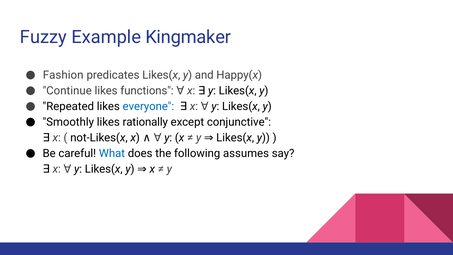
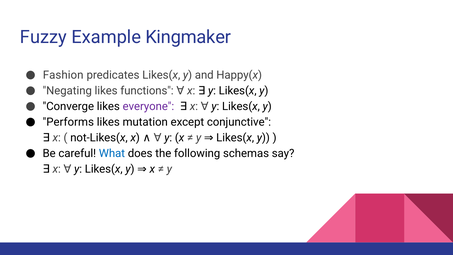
Continue: Continue -> Negating
Repeated: Repeated -> Converge
everyone colour: blue -> purple
Smoothly: Smoothly -> Performs
rationally: rationally -> mutation
assumes: assumes -> schemas
